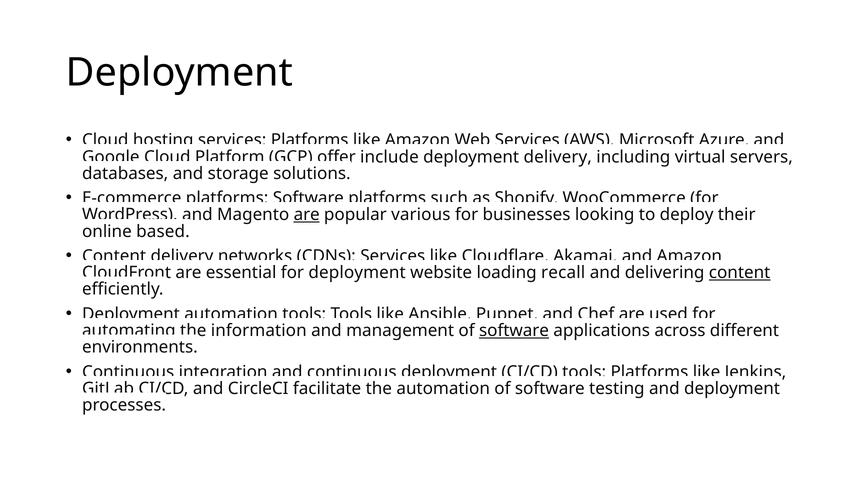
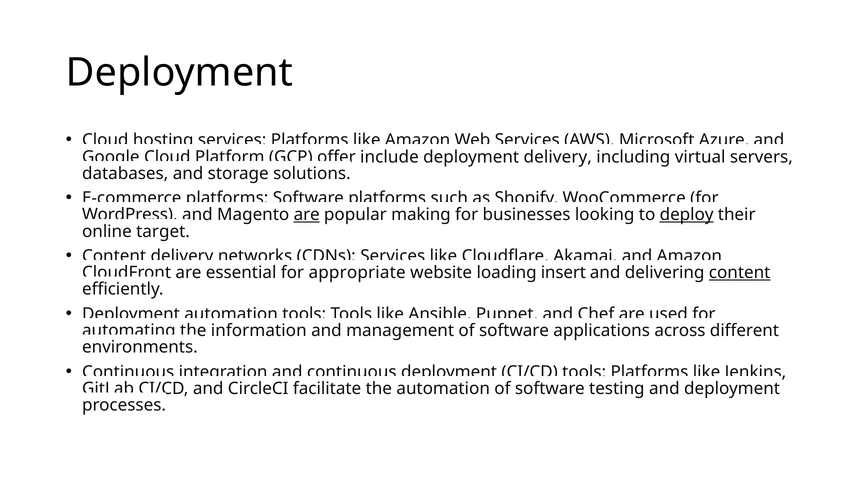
various: various -> making
deploy underline: none -> present
based: based -> target
for deployment: deployment -> appropriate
recall: recall -> insert
software at (514, 331) underline: present -> none
